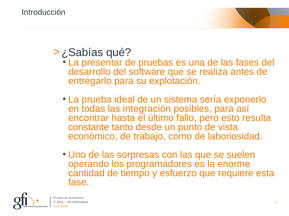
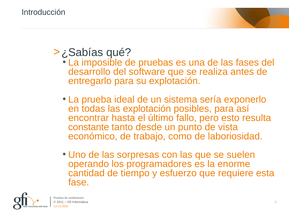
presentar: presentar -> imposible
las integración: integración -> explotación
